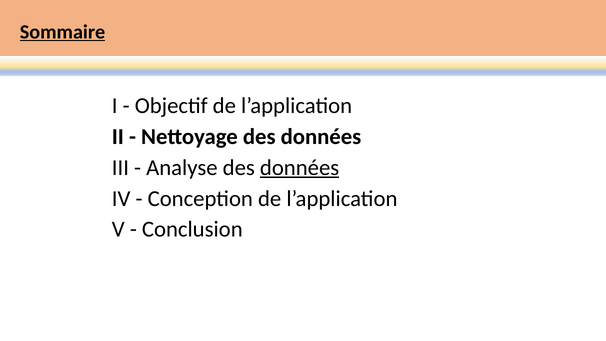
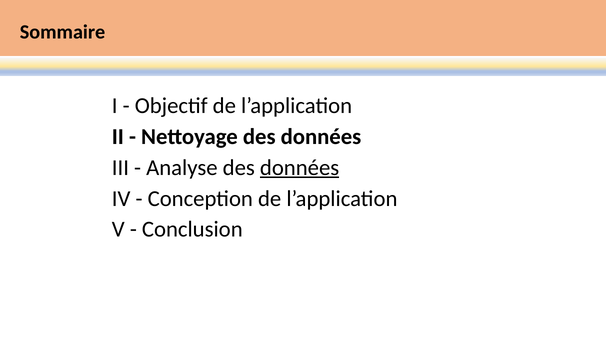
Sommaire underline: present -> none
